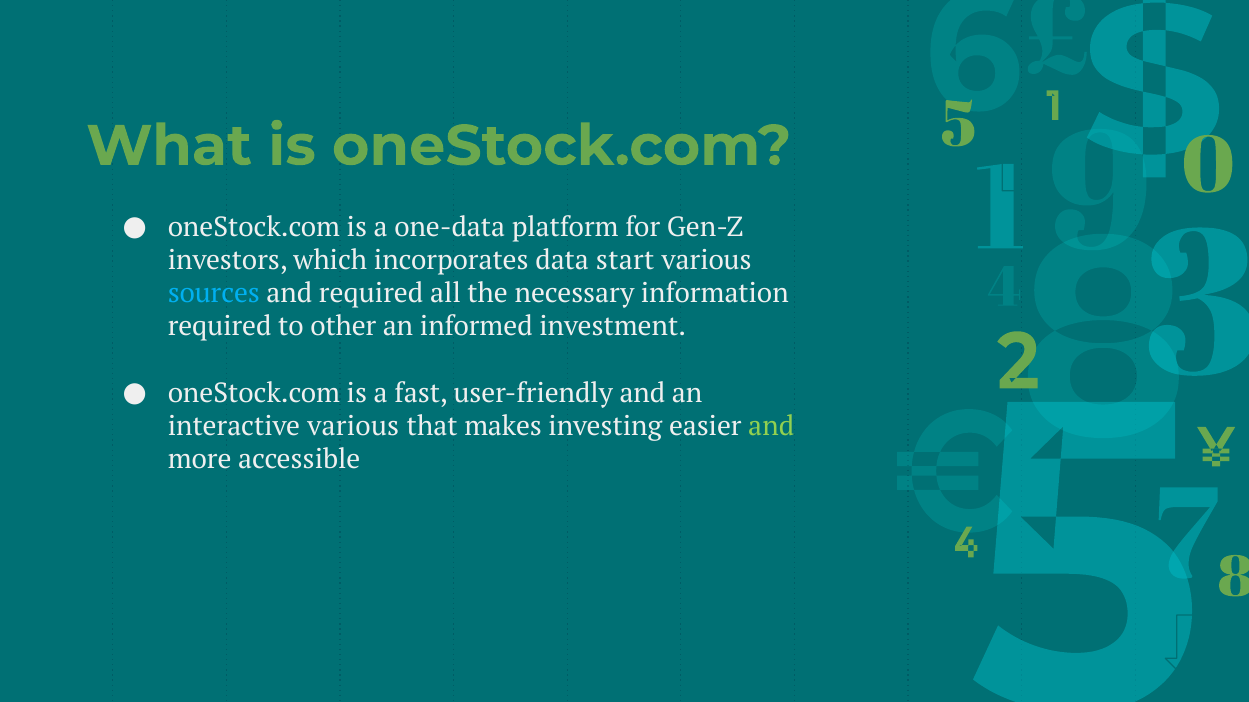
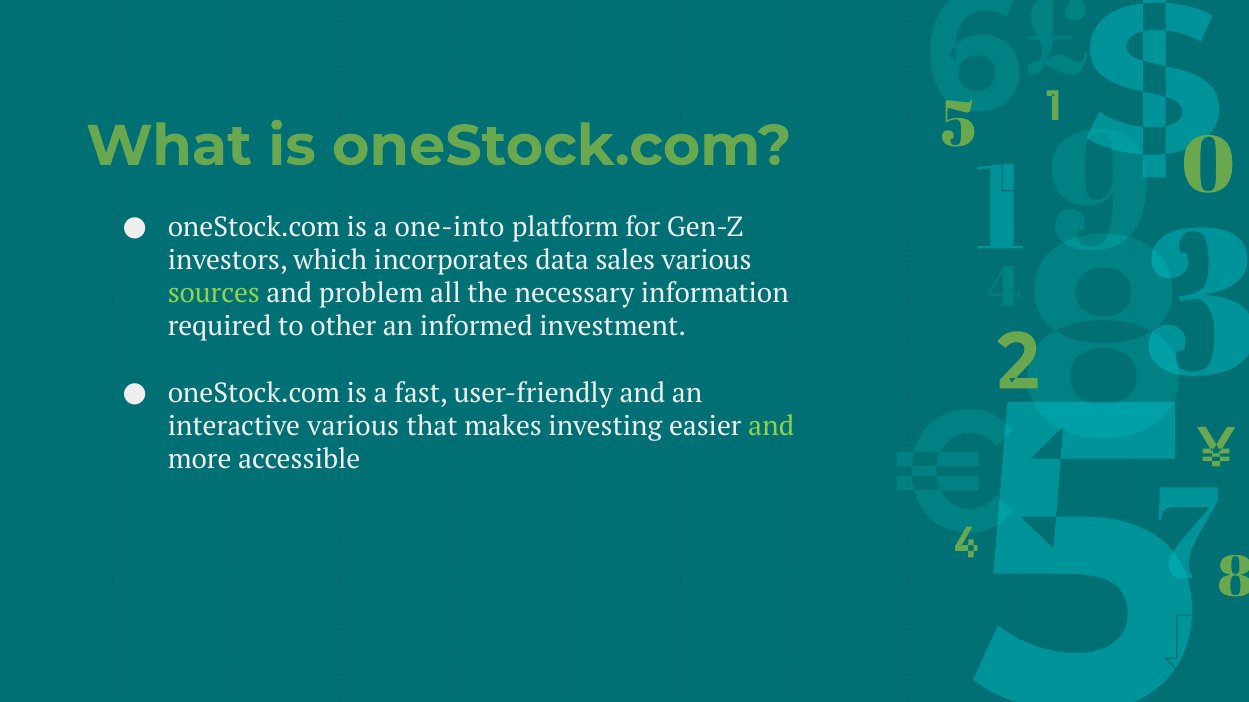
one-data: one-data -> one-into
start: start -> sales
sources colour: light blue -> light green
and required: required -> problem
